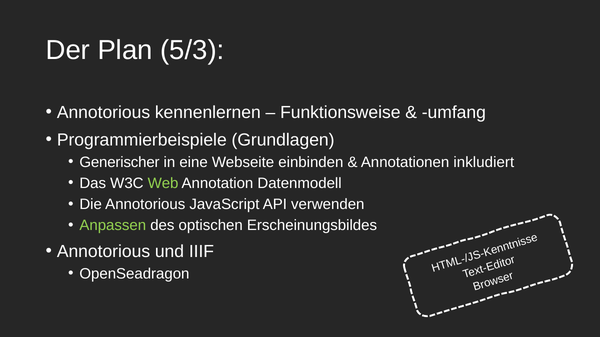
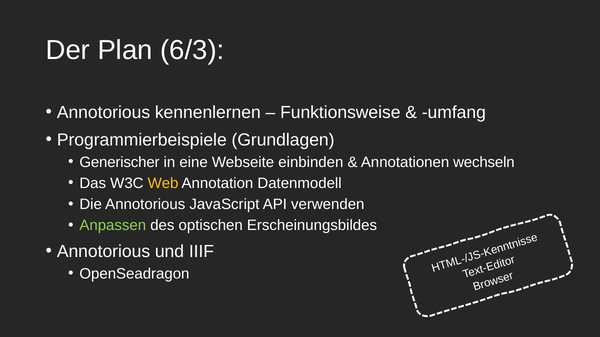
5/3: 5/3 -> 6/3
inkludiert: inkludiert -> wechseln
Web colour: light green -> yellow
